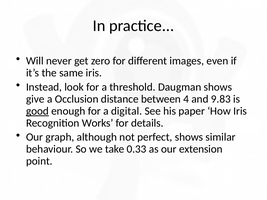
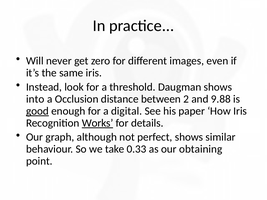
give: give -> into
4: 4 -> 2
9.83: 9.83 -> 9.88
Works underline: none -> present
extension: extension -> obtaining
